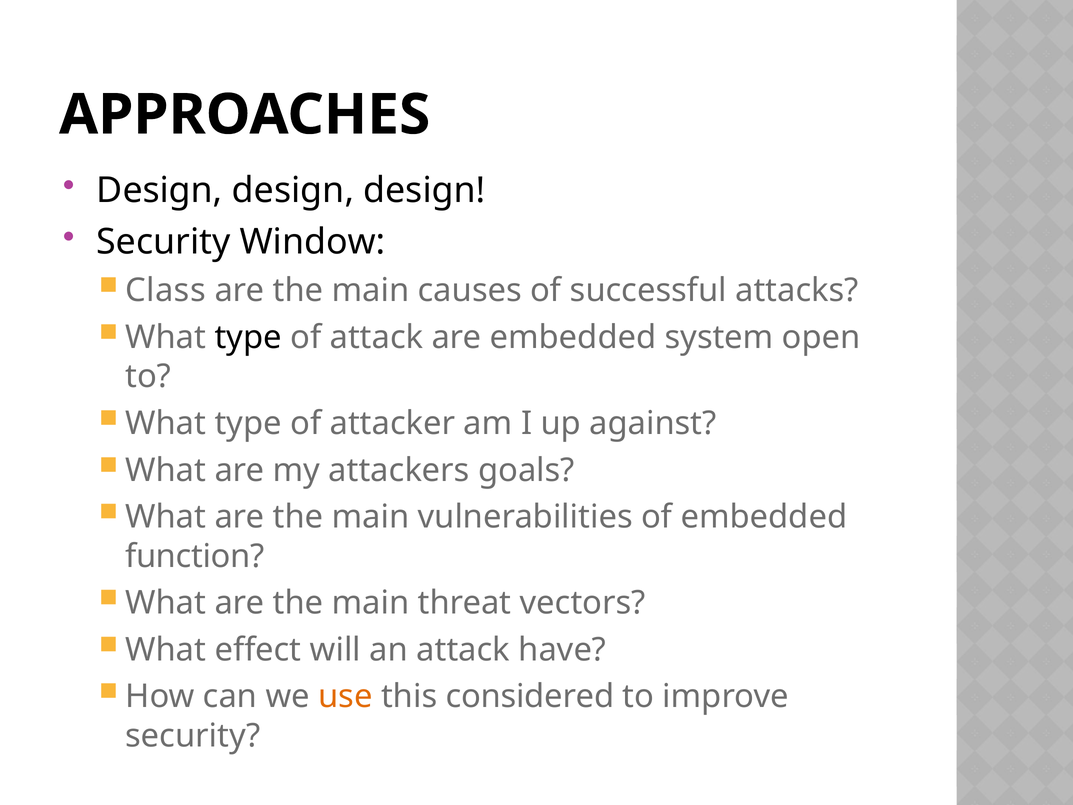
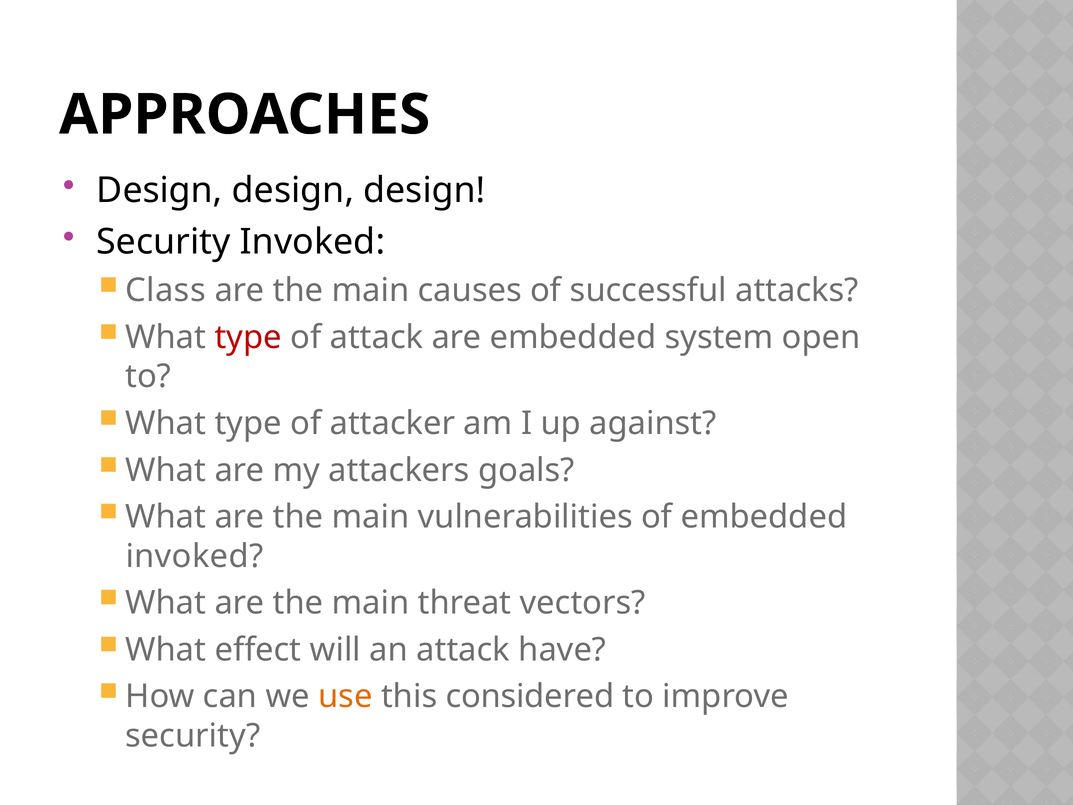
Security Window: Window -> Invoked
type at (248, 337) colour: black -> red
function at (195, 556): function -> invoked
